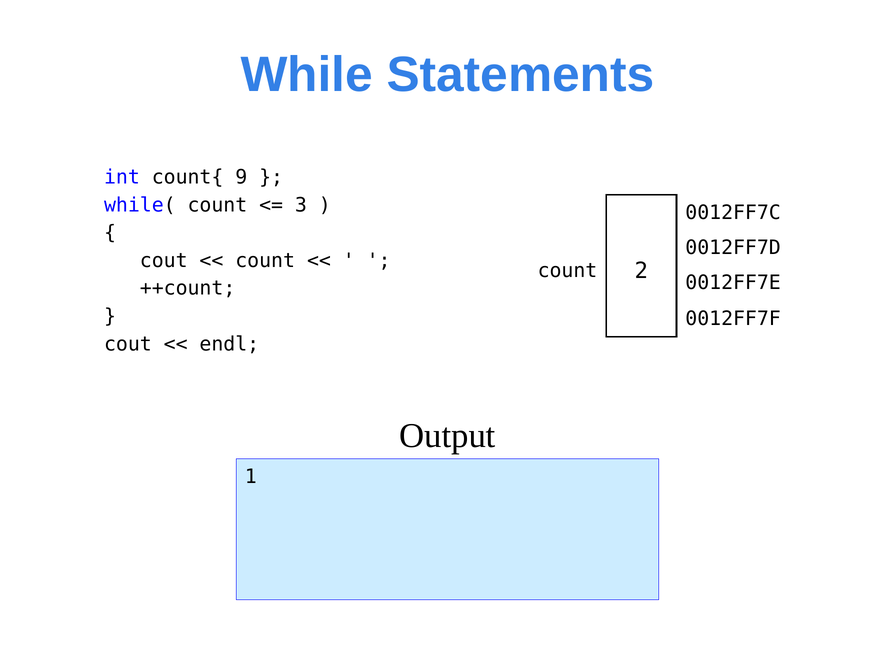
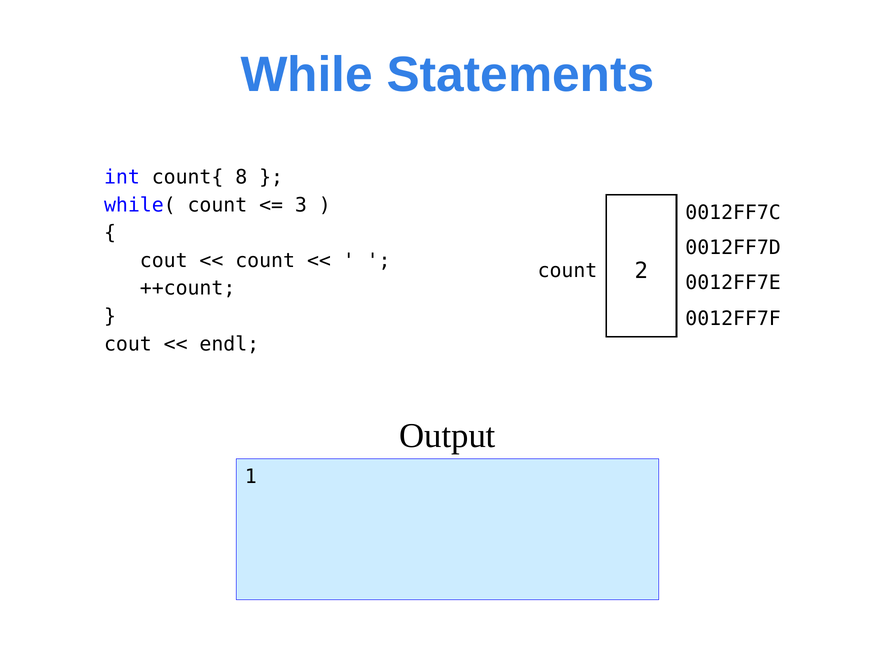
9: 9 -> 8
